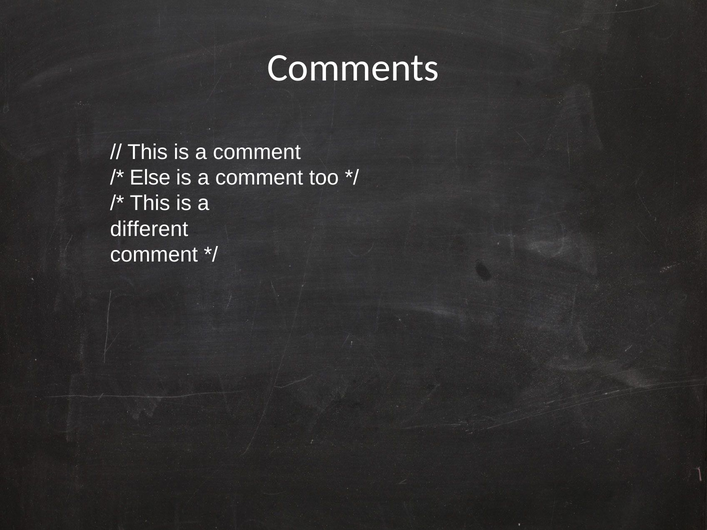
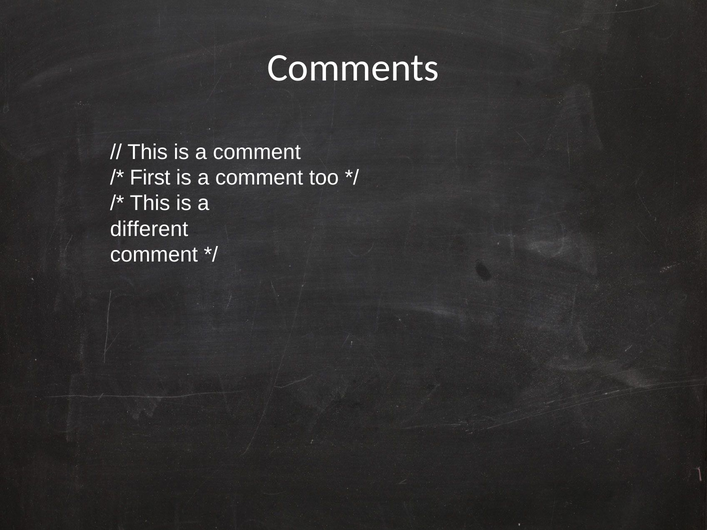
Else: Else -> First
